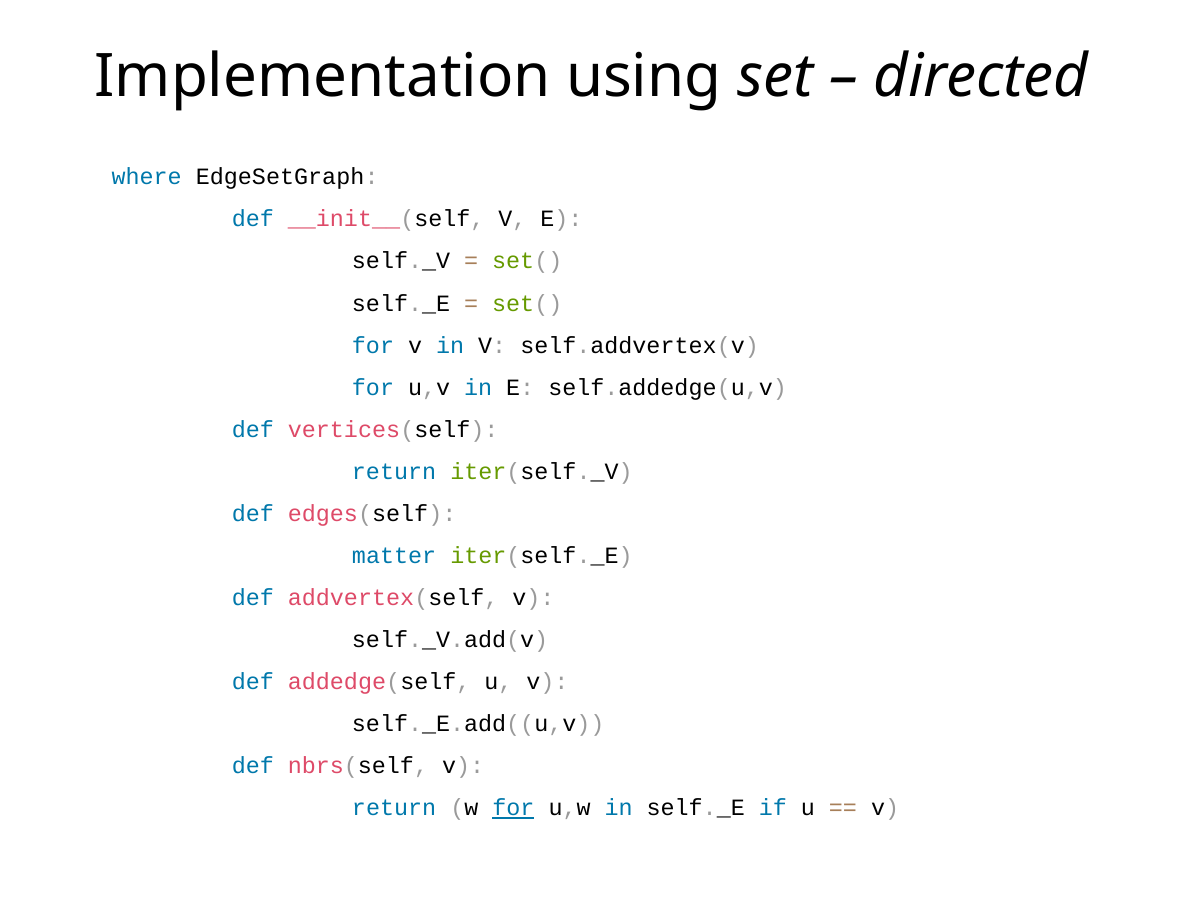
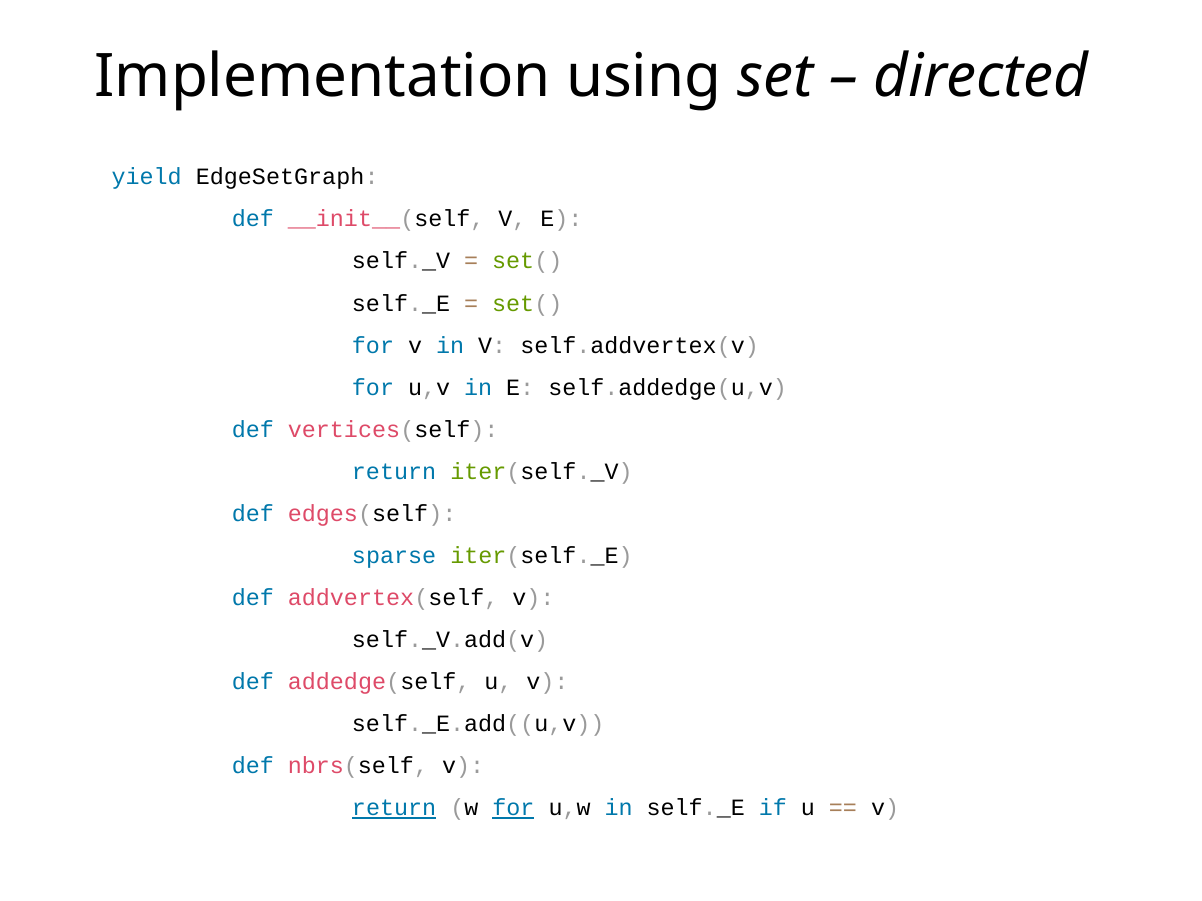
where: where -> yield
matter: matter -> sparse
return at (394, 808) underline: none -> present
